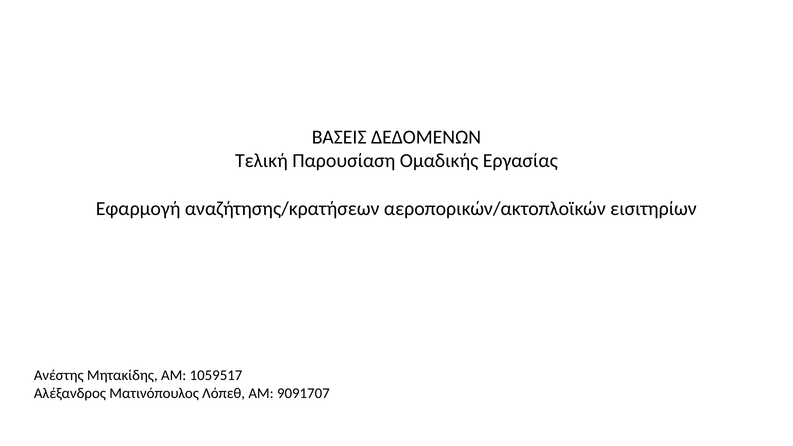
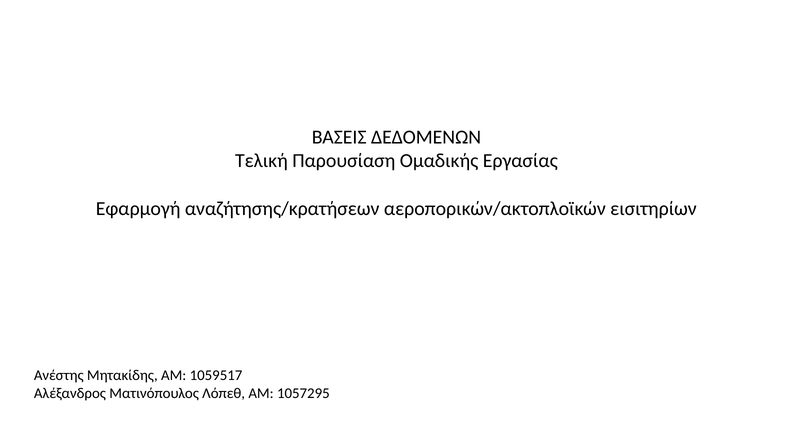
9091707: 9091707 -> 1057295
